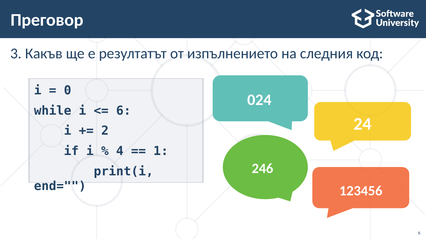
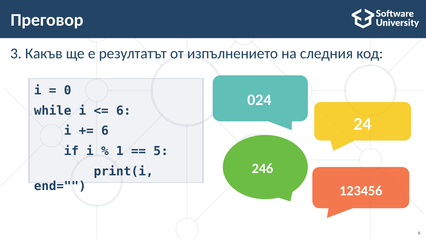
2 at (105, 131): 2 -> 6
4: 4 -> 1
1: 1 -> 5
